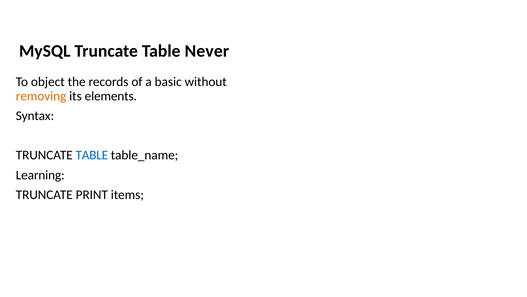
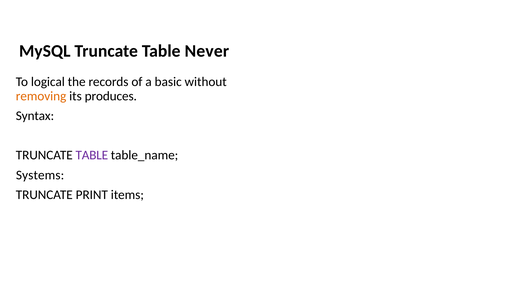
object: object -> logical
elements: elements -> produces
TABLE at (92, 155) colour: blue -> purple
Learning: Learning -> Systems
